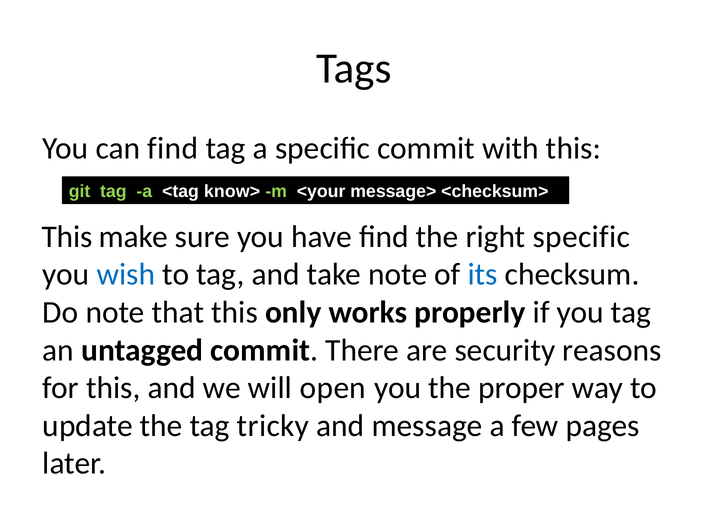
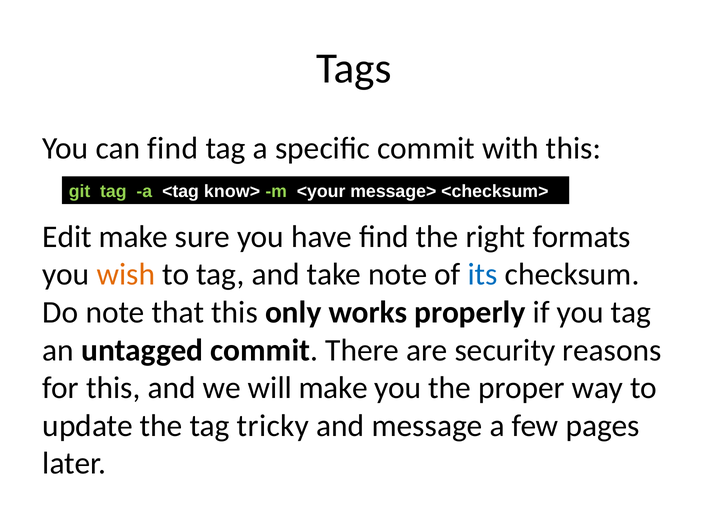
This at (67, 237): This -> Edit
right specific: specific -> formats
wish colour: blue -> orange
will open: open -> make
